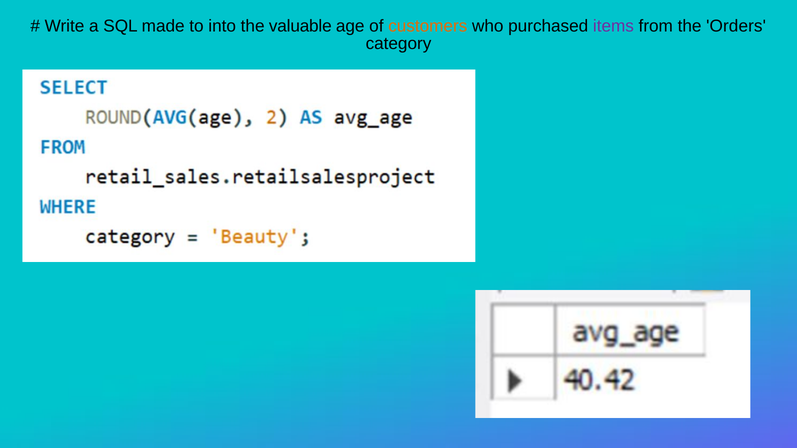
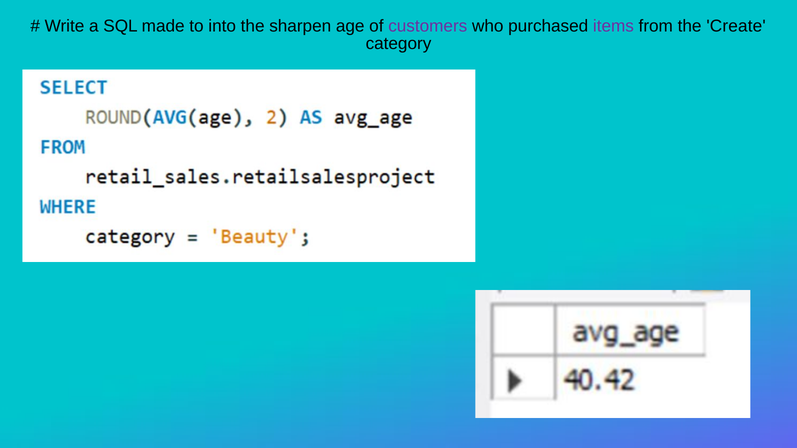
valuable: valuable -> sharpen
customers colour: orange -> purple
Orders: Orders -> Create
